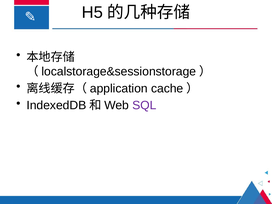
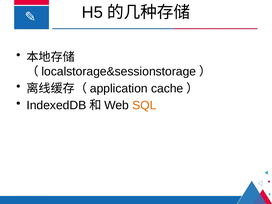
SQL colour: purple -> orange
